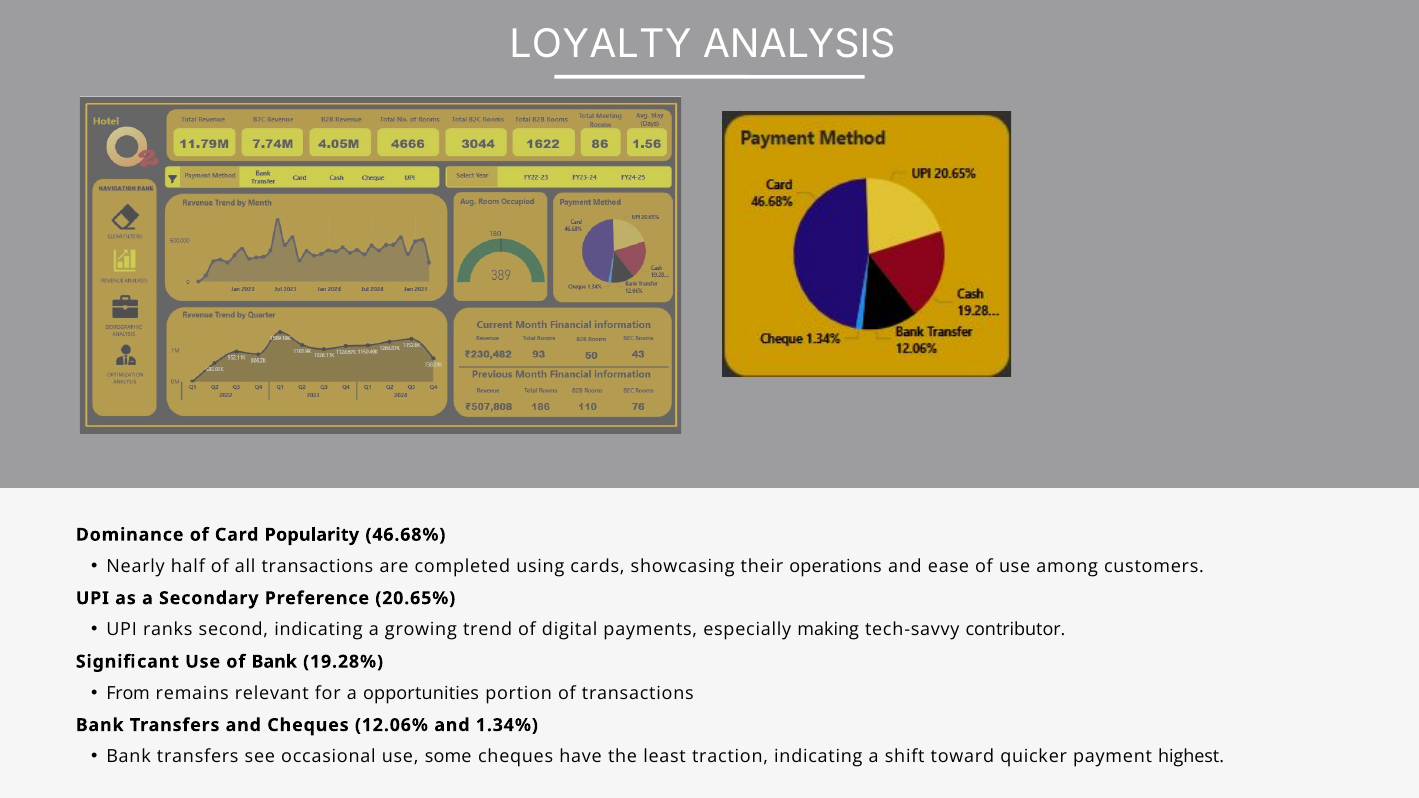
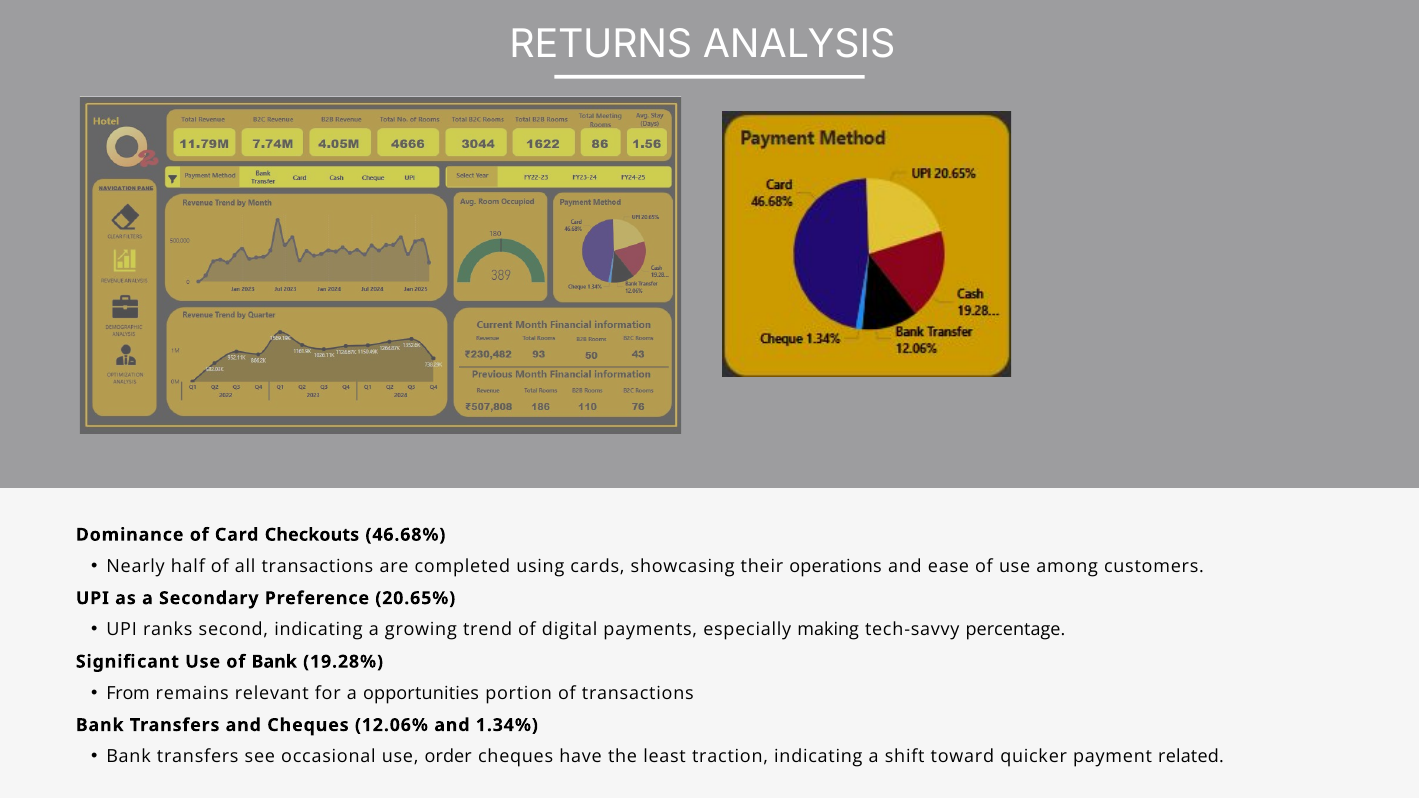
LOYALTY: LOYALTY -> RETURNS
Popularity: Popularity -> Checkouts
contributor: contributor -> percentage
some: some -> order
highest: highest -> related
